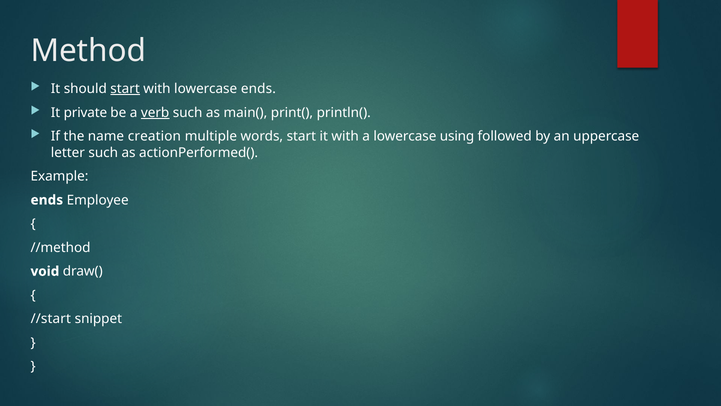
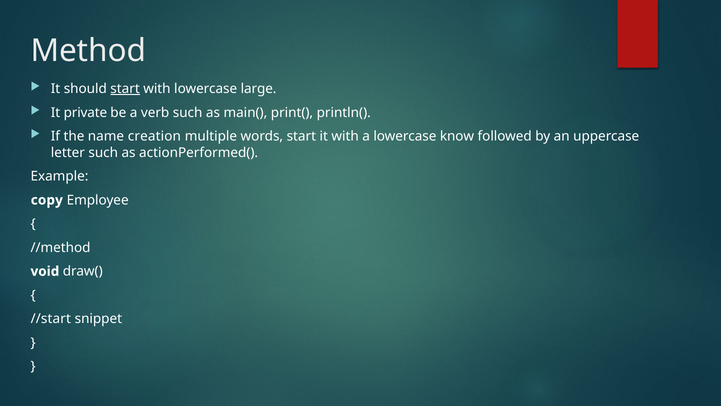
lowercase ends: ends -> large
verb underline: present -> none
using: using -> know
ends at (47, 200): ends -> copy
